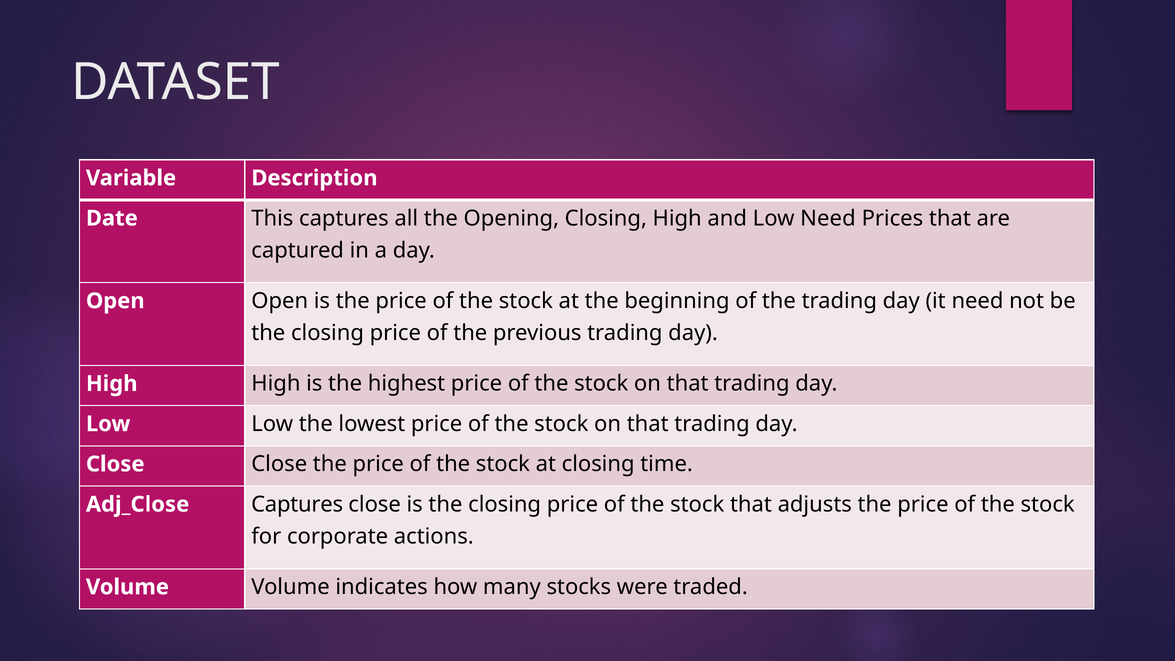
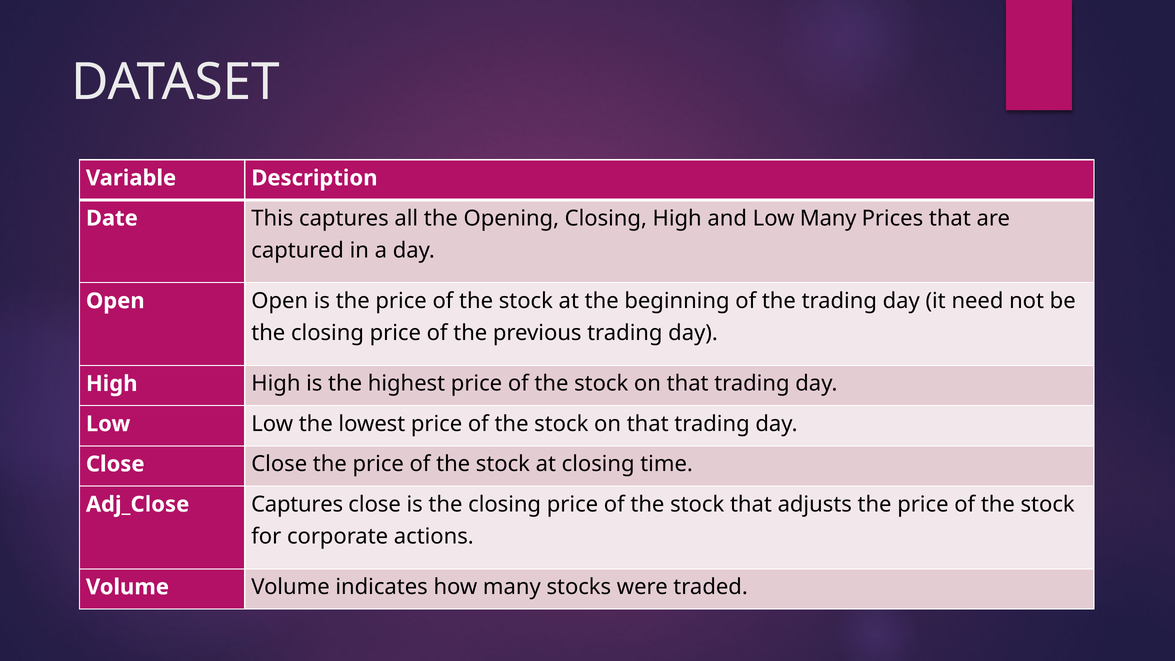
Low Need: Need -> Many
